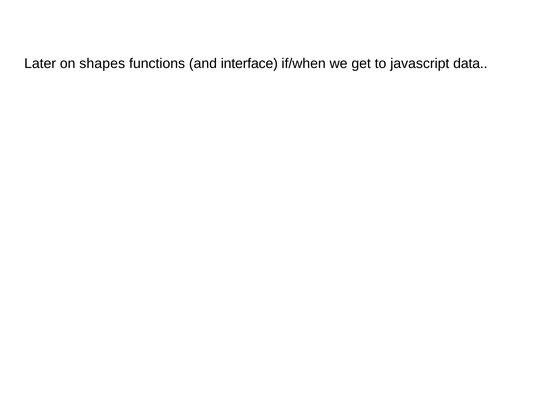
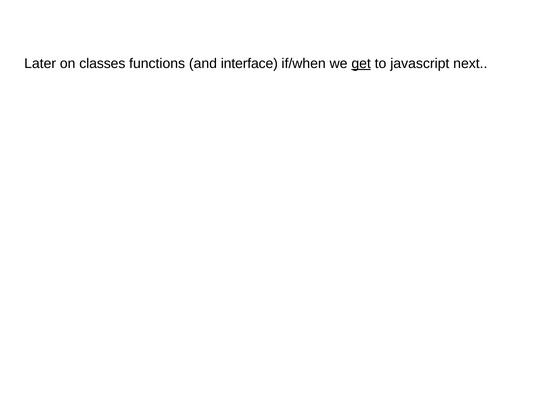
shapes: shapes -> classes
get underline: none -> present
data: data -> next
